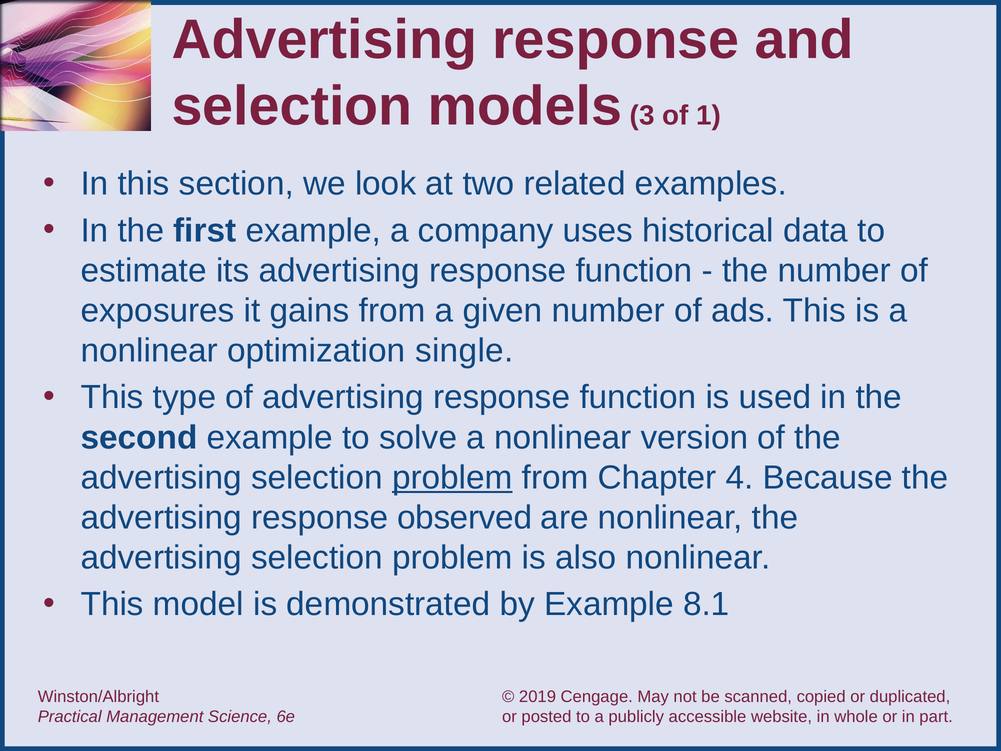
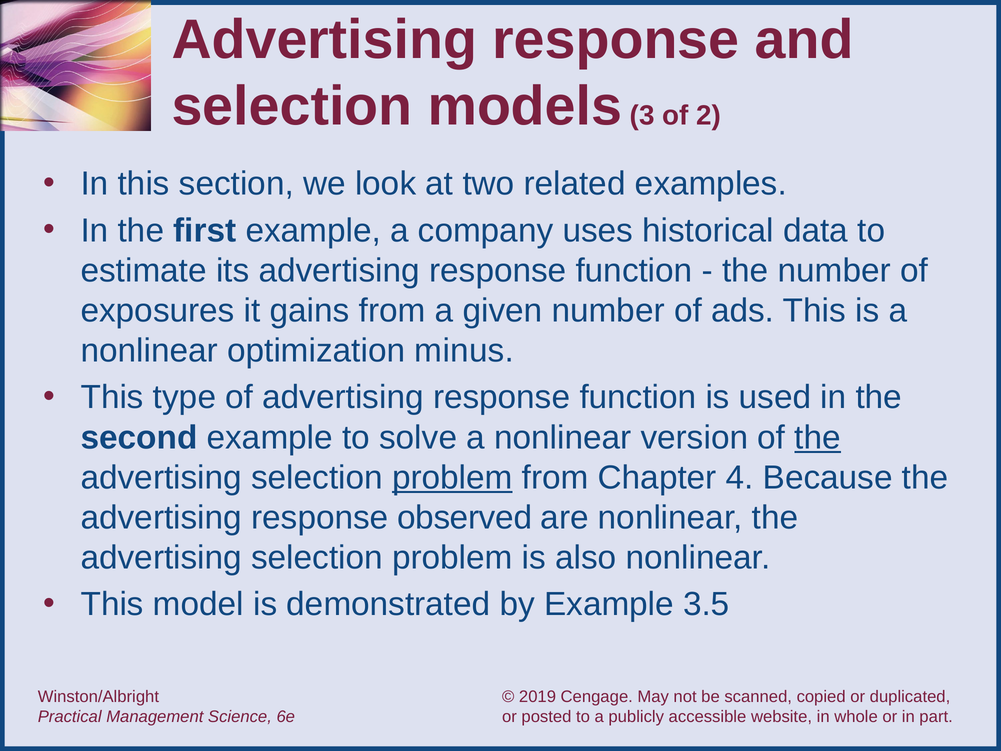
1: 1 -> 2
single: single -> minus
the at (818, 437) underline: none -> present
8.1: 8.1 -> 3.5
